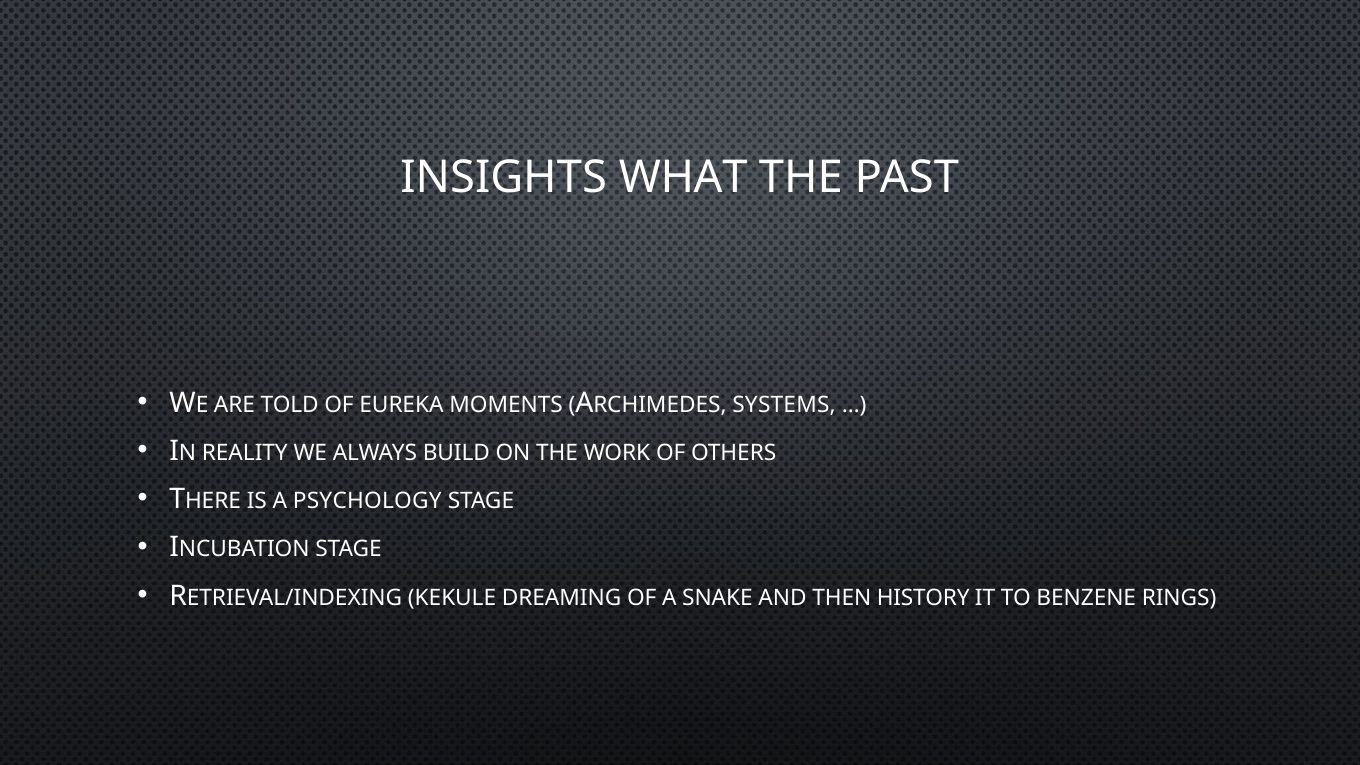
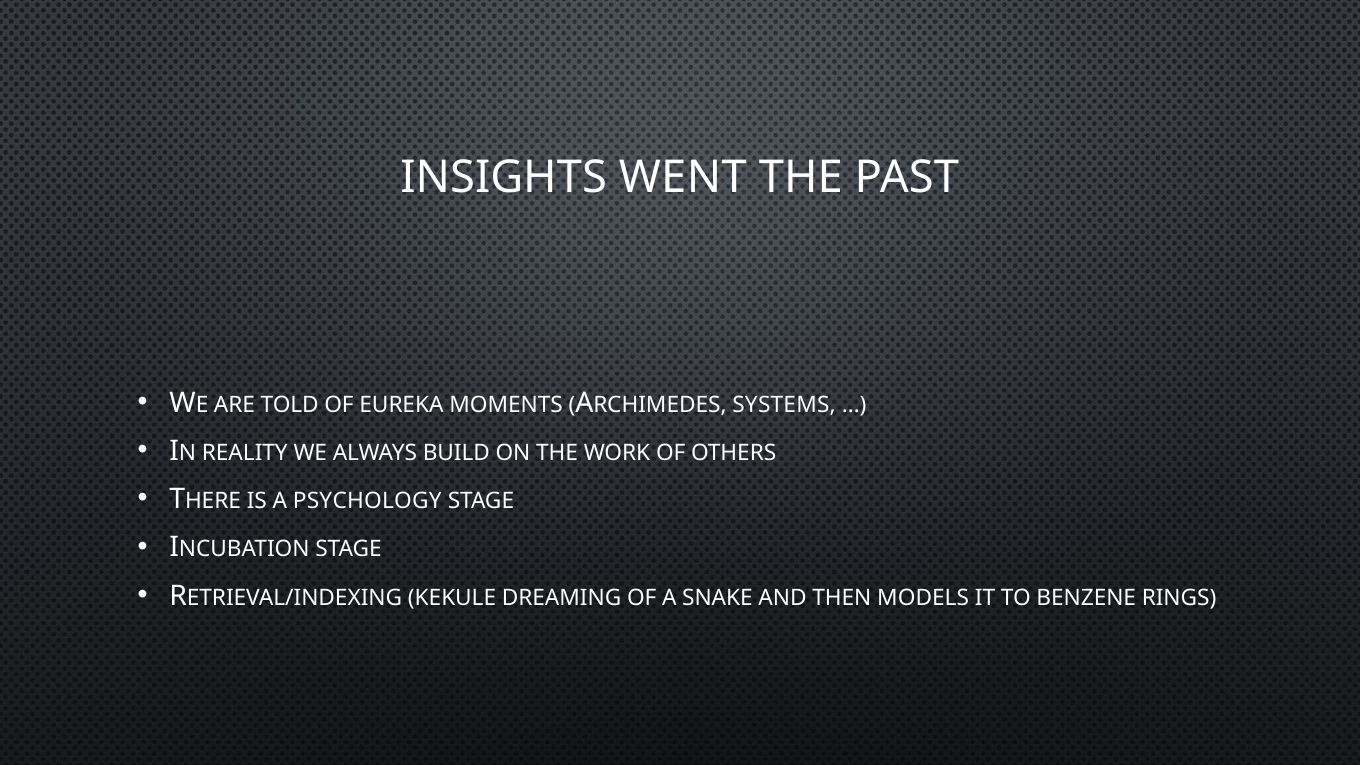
WHAT: WHAT -> WENT
HISTORY: HISTORY -> MODELS
